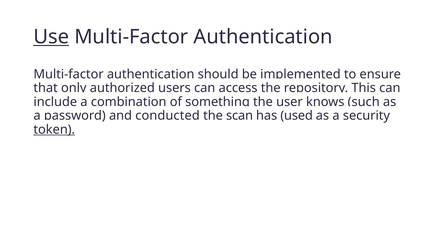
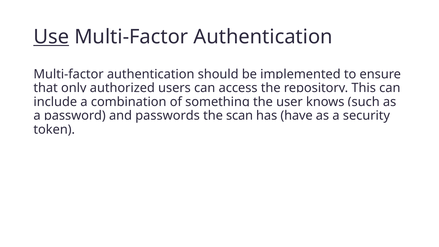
conducted: conducted -> passwords
used: used -> have
token underline: present -> none
